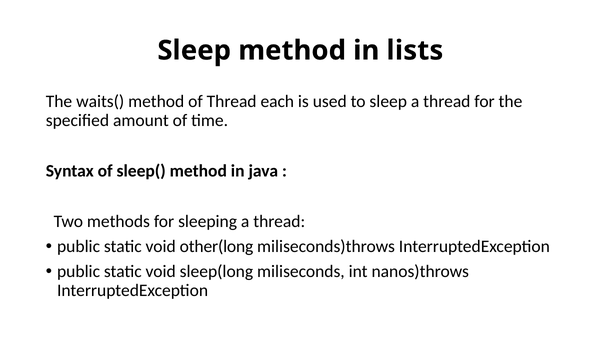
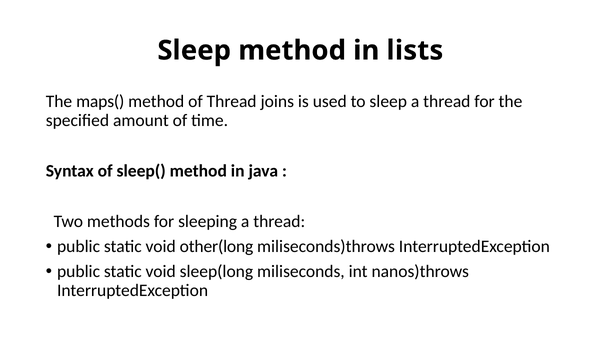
waits(: waits( -> maps(
each: each -> joins
